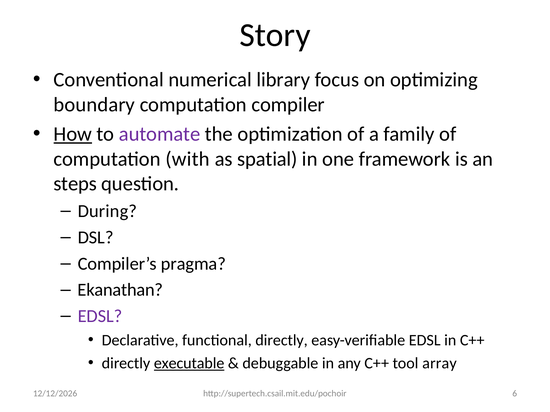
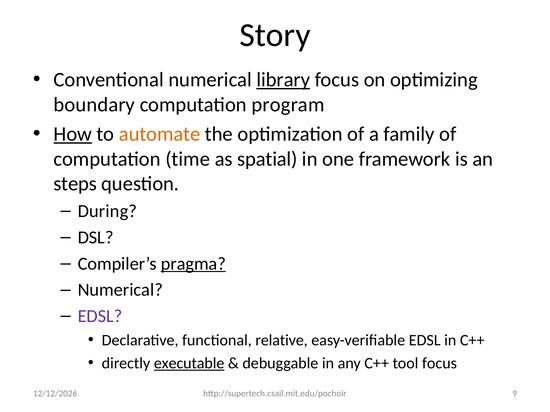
library underline: none -> present
compiler: compiler -> program
automate colour: purple -> orange
with: with -> time
pragma underline: none -> present
Ekanathan at (120, 290): Ekanathan -> Numerical
functional directly: directly -> relative
tool array: array -> focus
6: 6 -> 9
